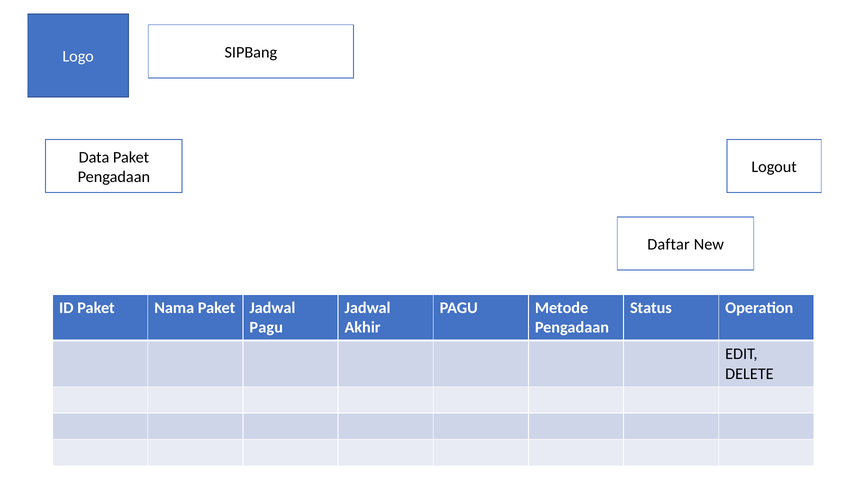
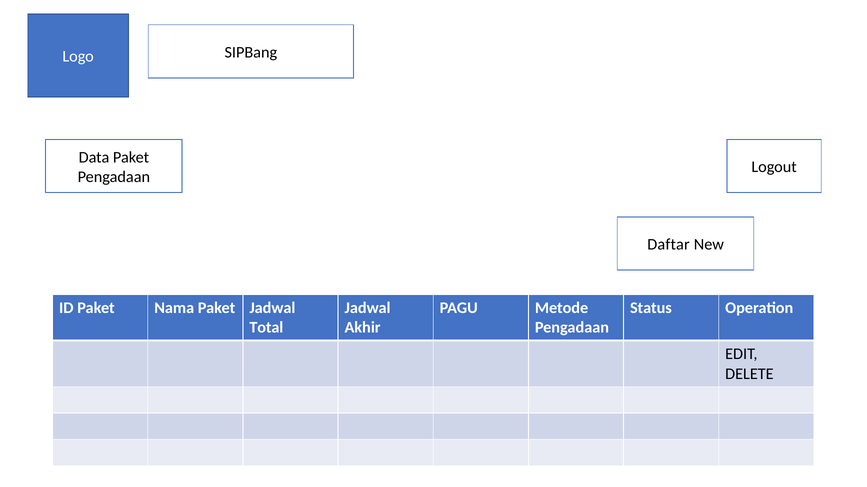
Pagu at (266, 328): Pagu -> Total
